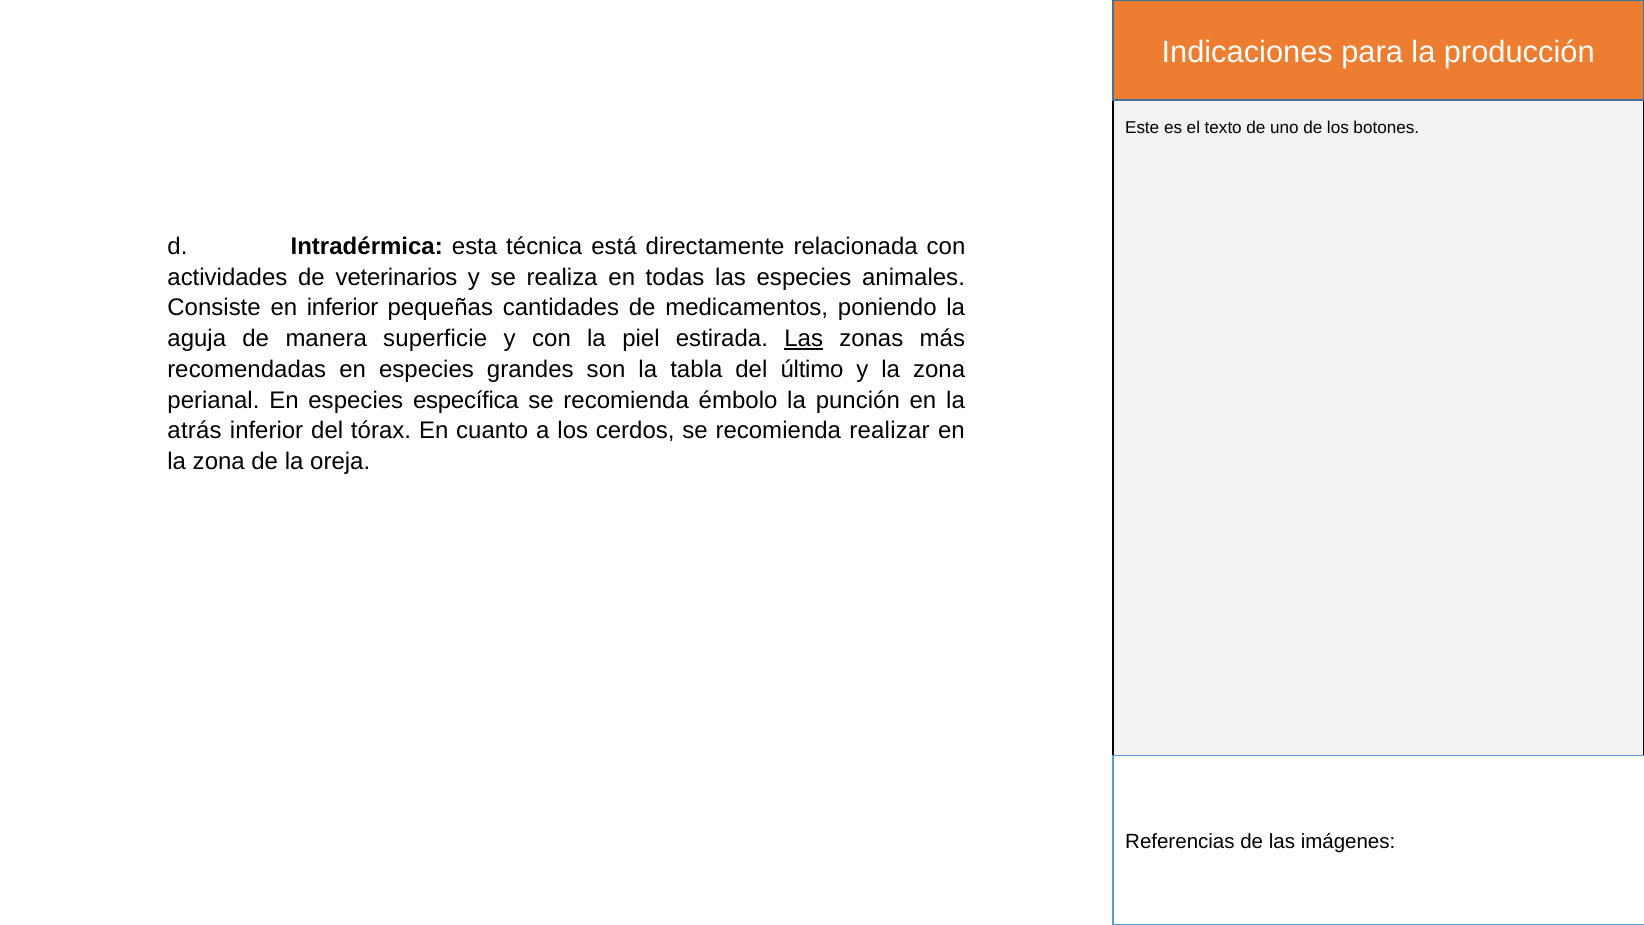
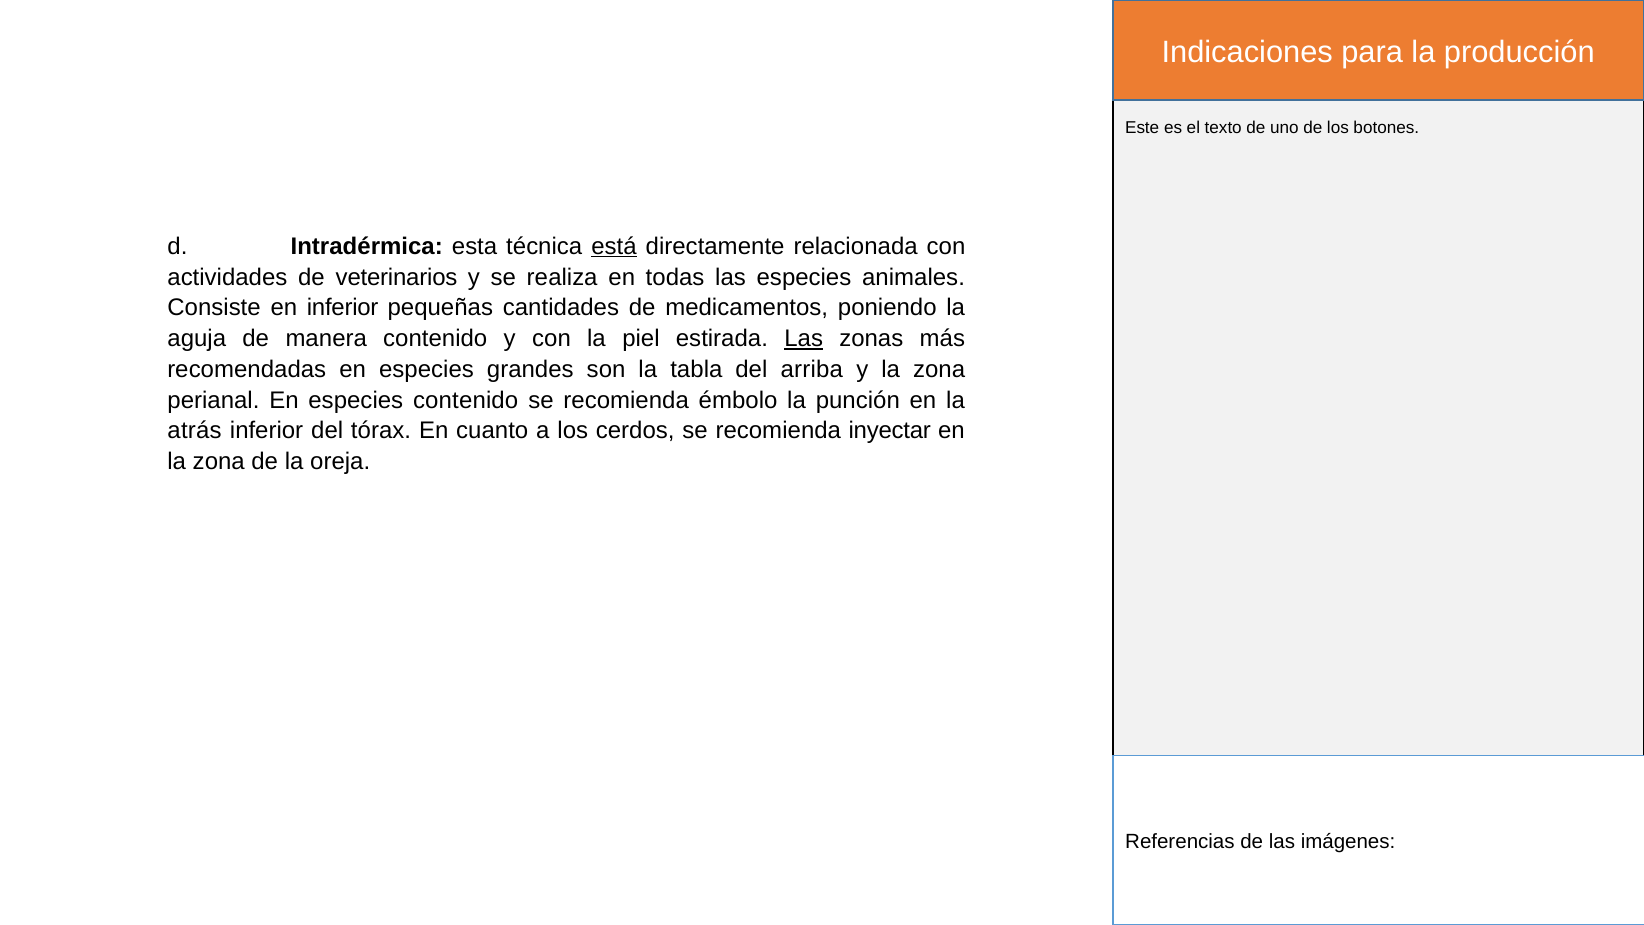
está underline: none -> present
manera superficie: superficie -> contenido
último: último -> arriba
especies específica: específica -> contenido
realizar: realizar -> inyectar
